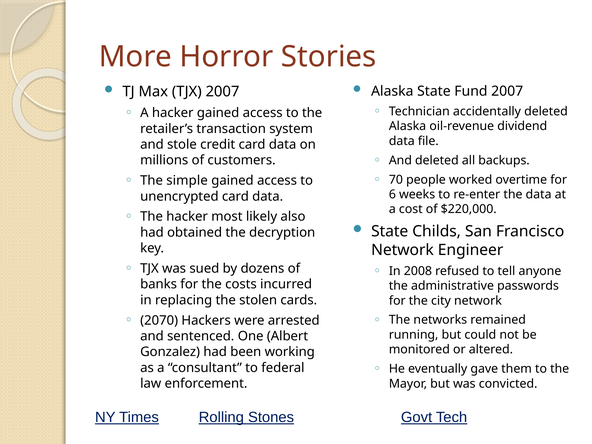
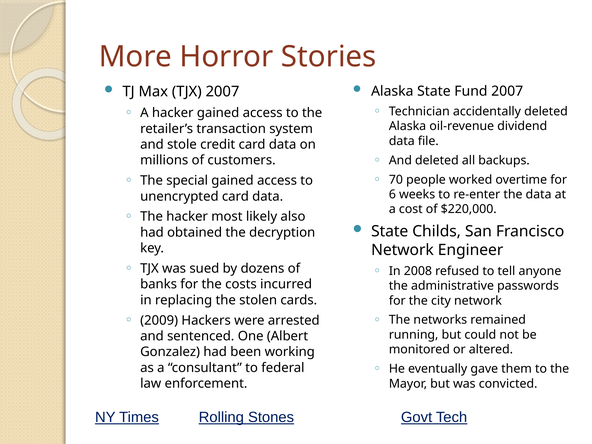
simple: simple -> special
2070: 2070 -> 2009
